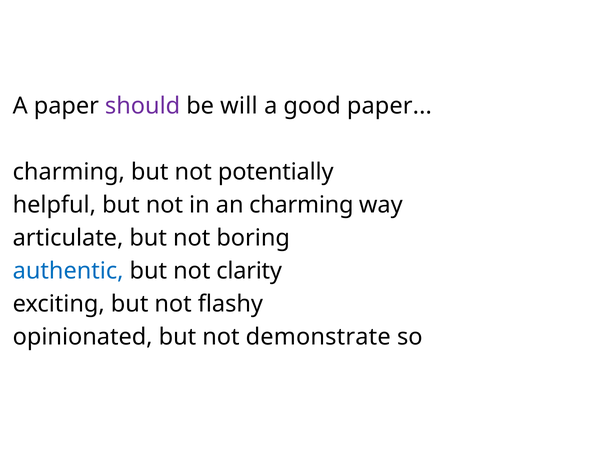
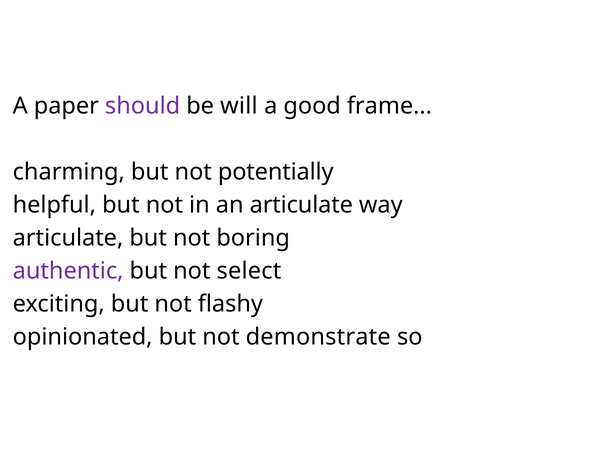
good paper: paper -> frame
an charming: charming -> articulate
authentic colour: blue -> purple
clarity: clarity -> select
